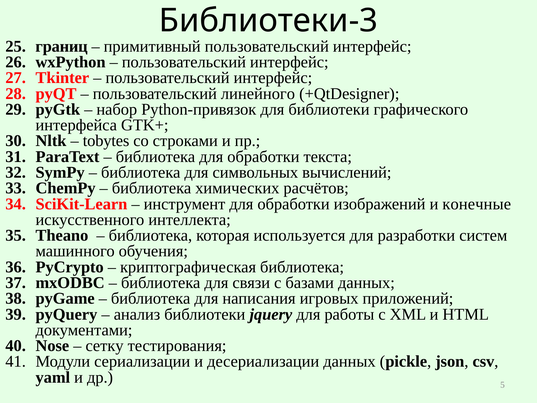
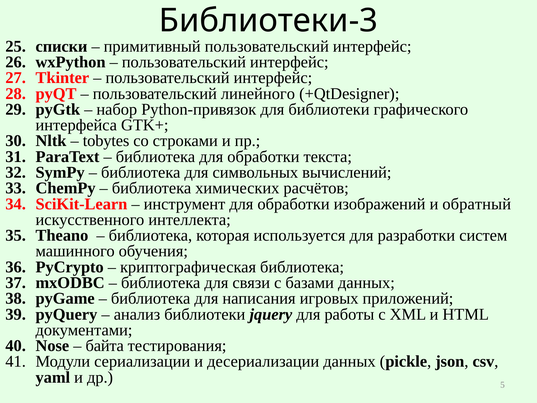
границ: границ -> списки
конечные: конечные -> обратный
сетку: сетку -> байта
